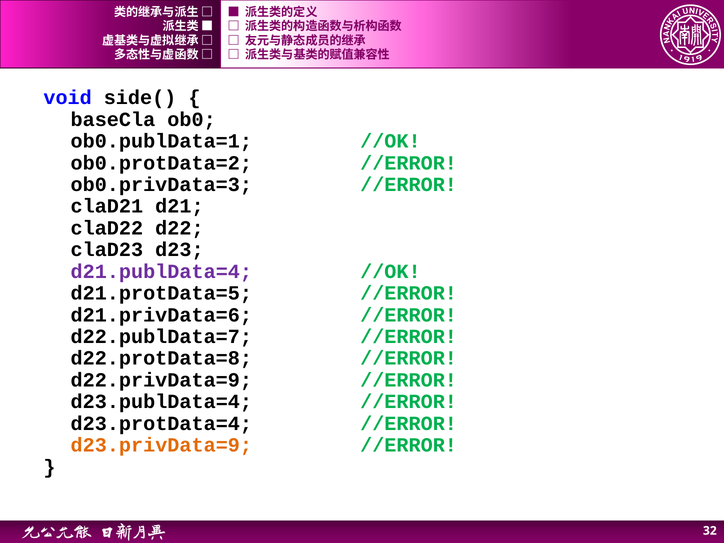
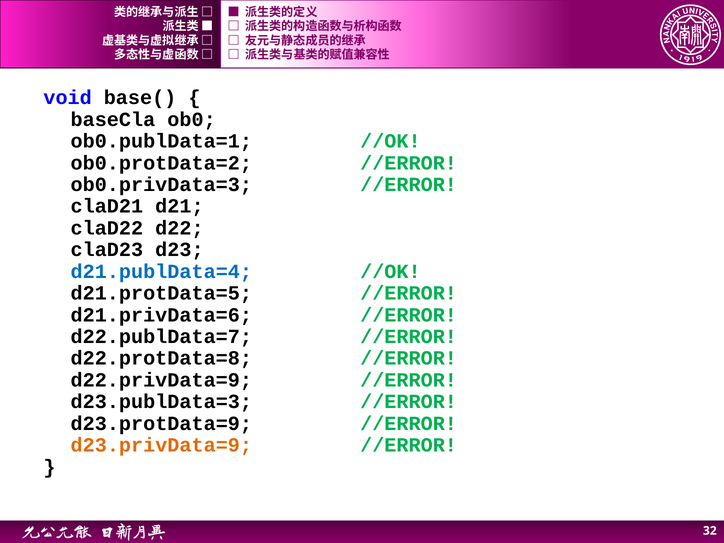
side(: side( -> base(
d21.publData=4 colour: purple -> blue
d23.publData=4: d23.publData=4 -> d23.publData=3
d23.protData=4: d23.protData=4 -> d23.protData=9
